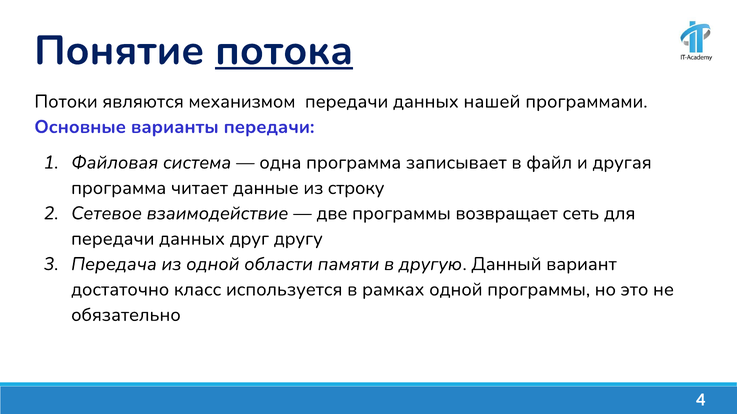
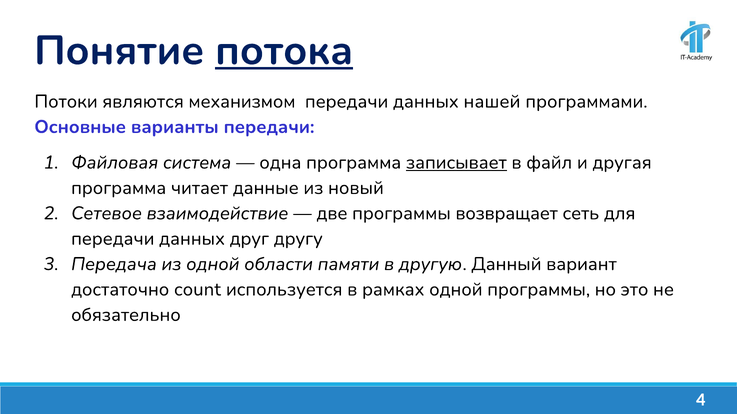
записывает underline: none -> present
строку: строку -> новый
класс: класс -> count
